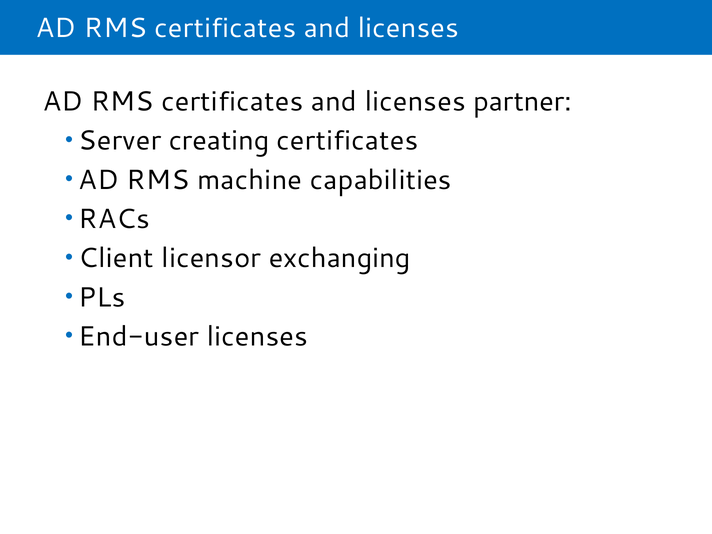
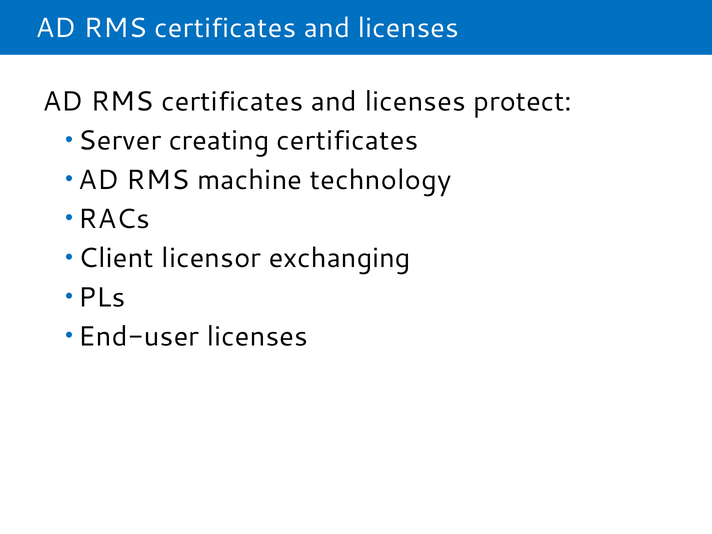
partner: partner -> protect
capabilities: capabilities -> technology
